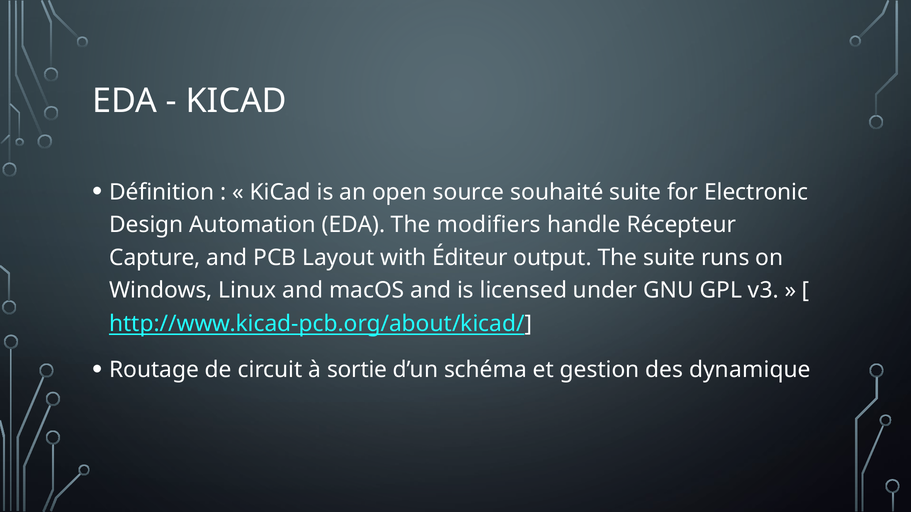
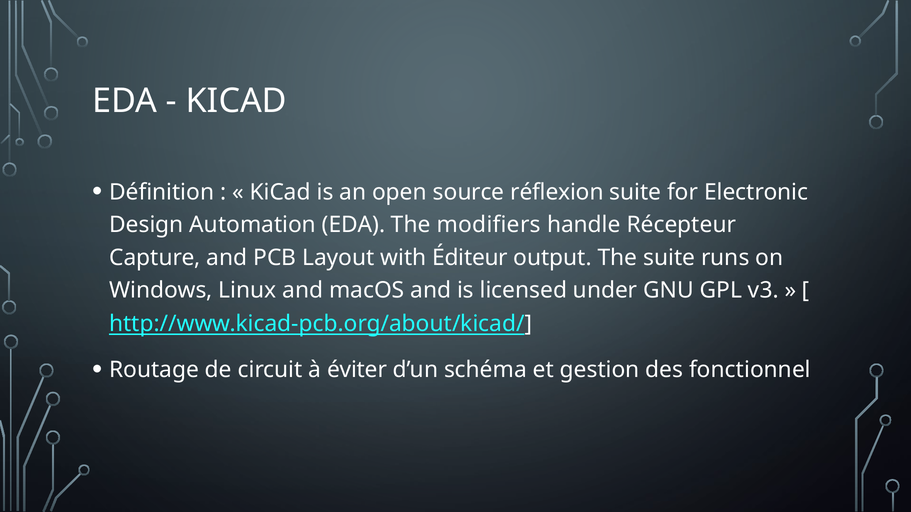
souhaité: souhaité -> réflexion
sortie: sortie -> éviter
dynamique: dynamique -> fonctionnel
